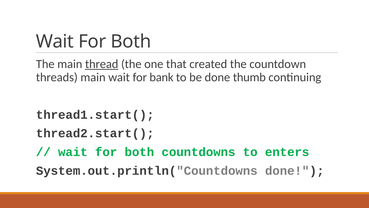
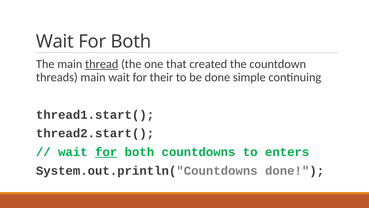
bank: bank -> their
thumb: thumb -> simple
for at (106, 152) underline: none -> present
